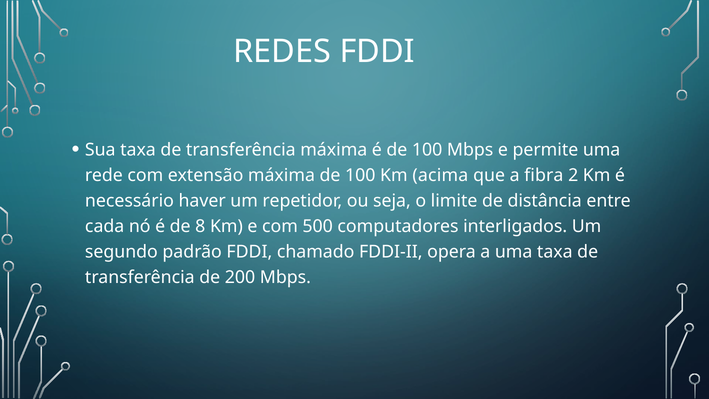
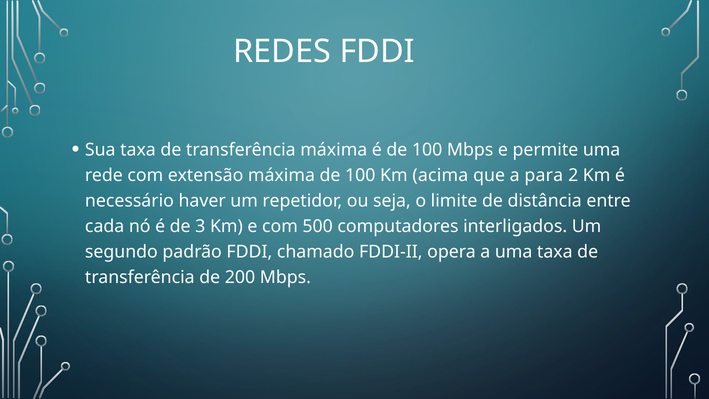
fibra: fibra -> para
8: 8 -> 3
